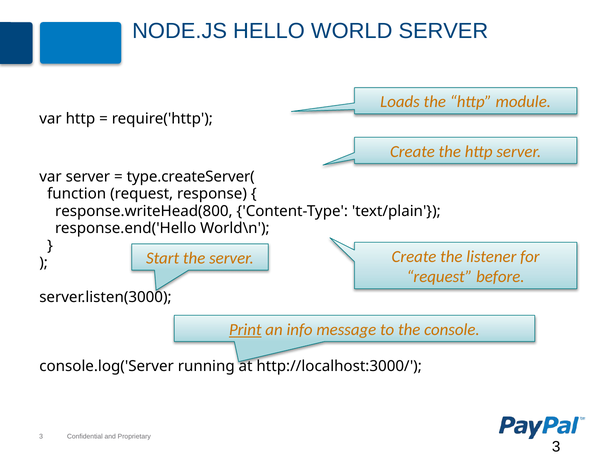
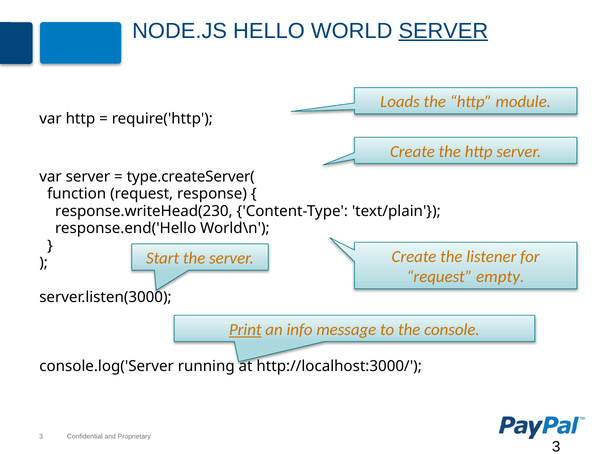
SERVER at (443, 31) underline: none -> present
response.writeHead(800: response.writeHead(800 -> response.writeHead(230
before: before -> empty
